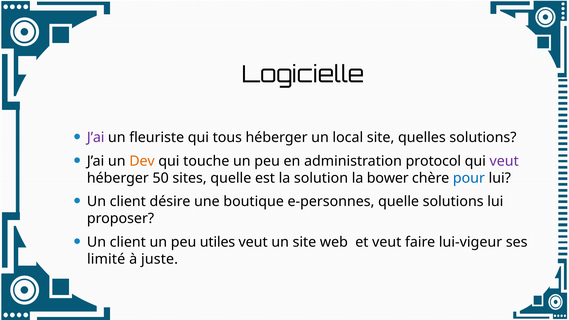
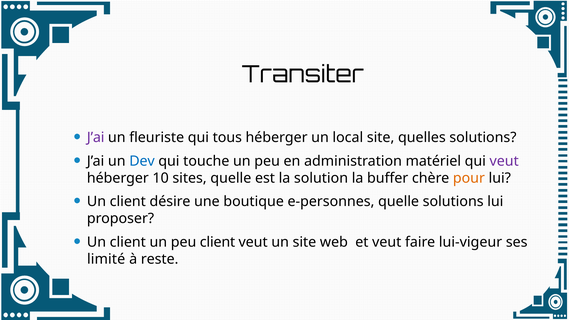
Logicielle: Logicielle -> Transiter
Dev colour: orange -> blue
protocol: protocol -> matériel
50: 50 -> 10
bower: bower -> buffer
pour colour: blue -> orange
peu utiles: utiles -> client
juste: juste -> reste
